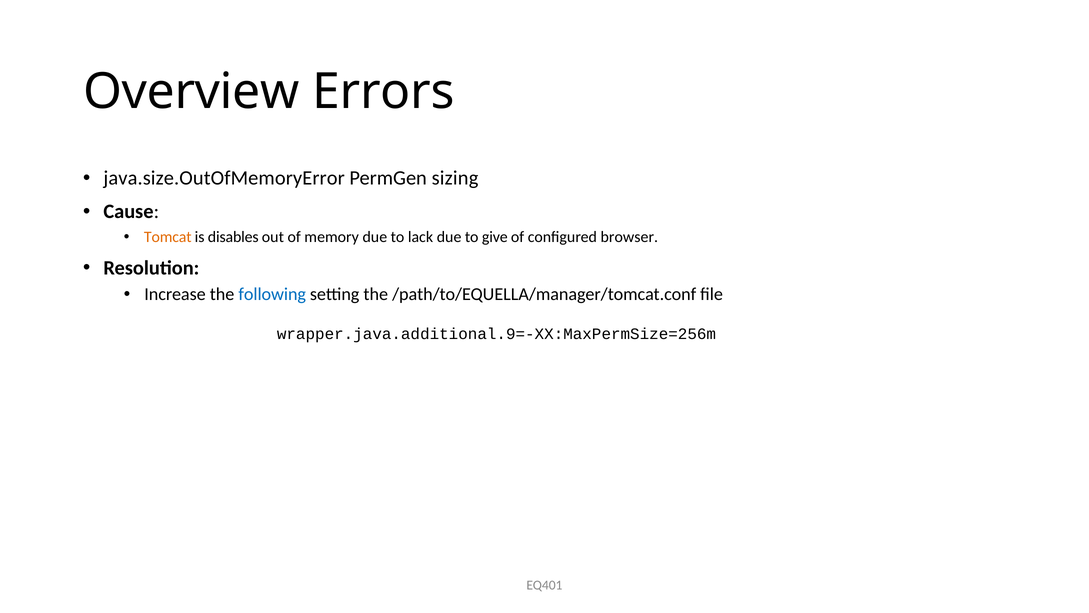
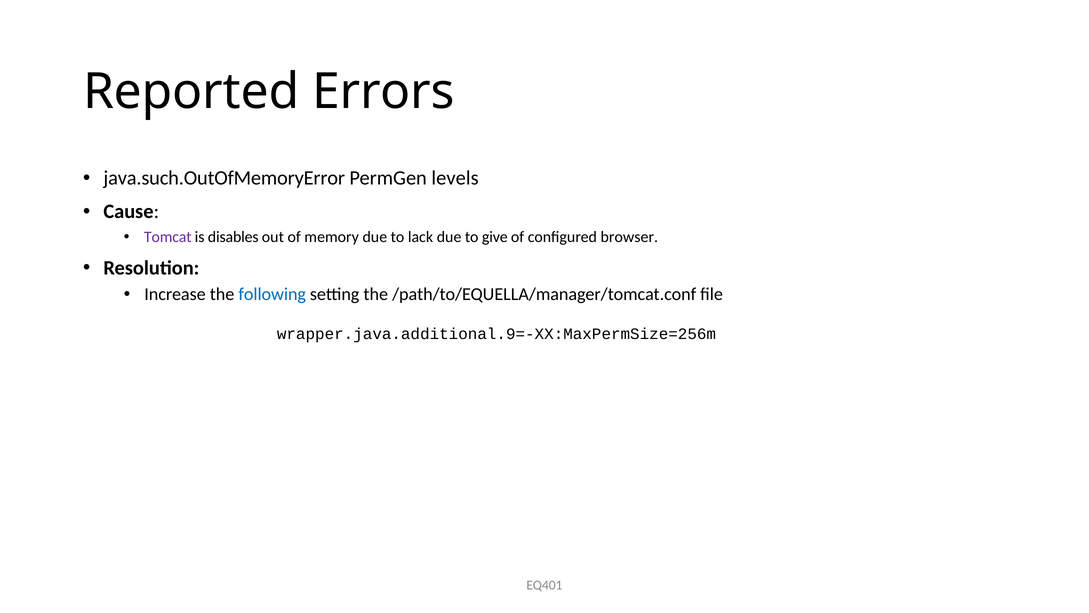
Overview: Overview -> Reported
java.size.OutOfMemoryError: java.size.OutOfMemoryError -> java.such.OutOfMemoryError
sizing: sizing -> levels
Tomcat colour: orange -> purple
